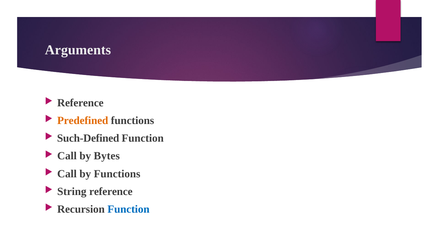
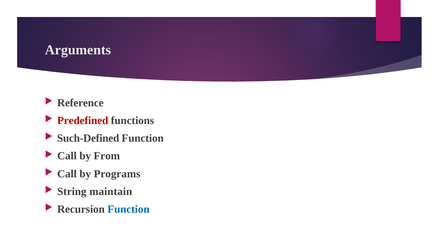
Predefined colour: orange -> red
Bytes: Bytes -> From
by Functions: Functions -> Programs
String reference: reference -> maintain
